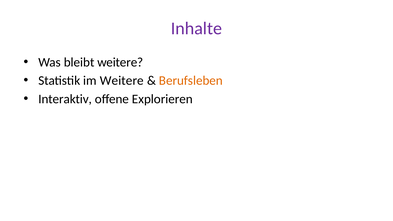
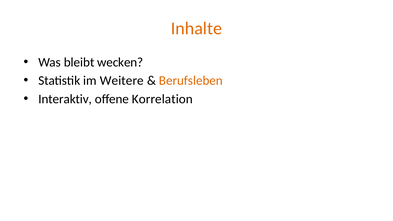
Inhalte colour: purple -> orange
bleibt weitere: weitere -> wecken
Explorieren: Explorieren -> Korrelation
